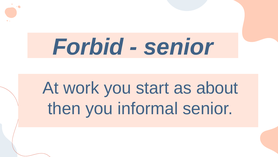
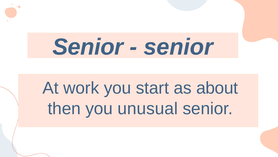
Forbid at (88, 47): Forbid -> Senior
informal: informal -> unusual
